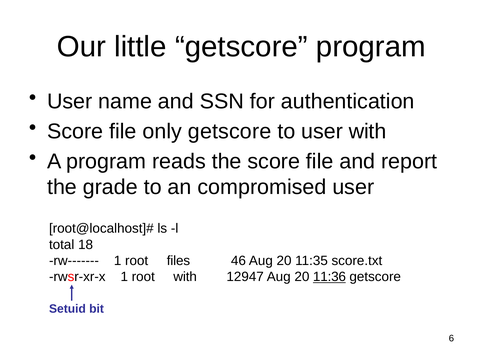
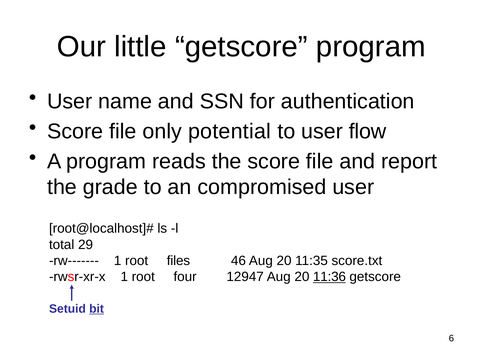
only getscore: getscore -> potential
user with: with -> flow
18: 18 -> 29
root with: with -> four
bit underline: none -> present
